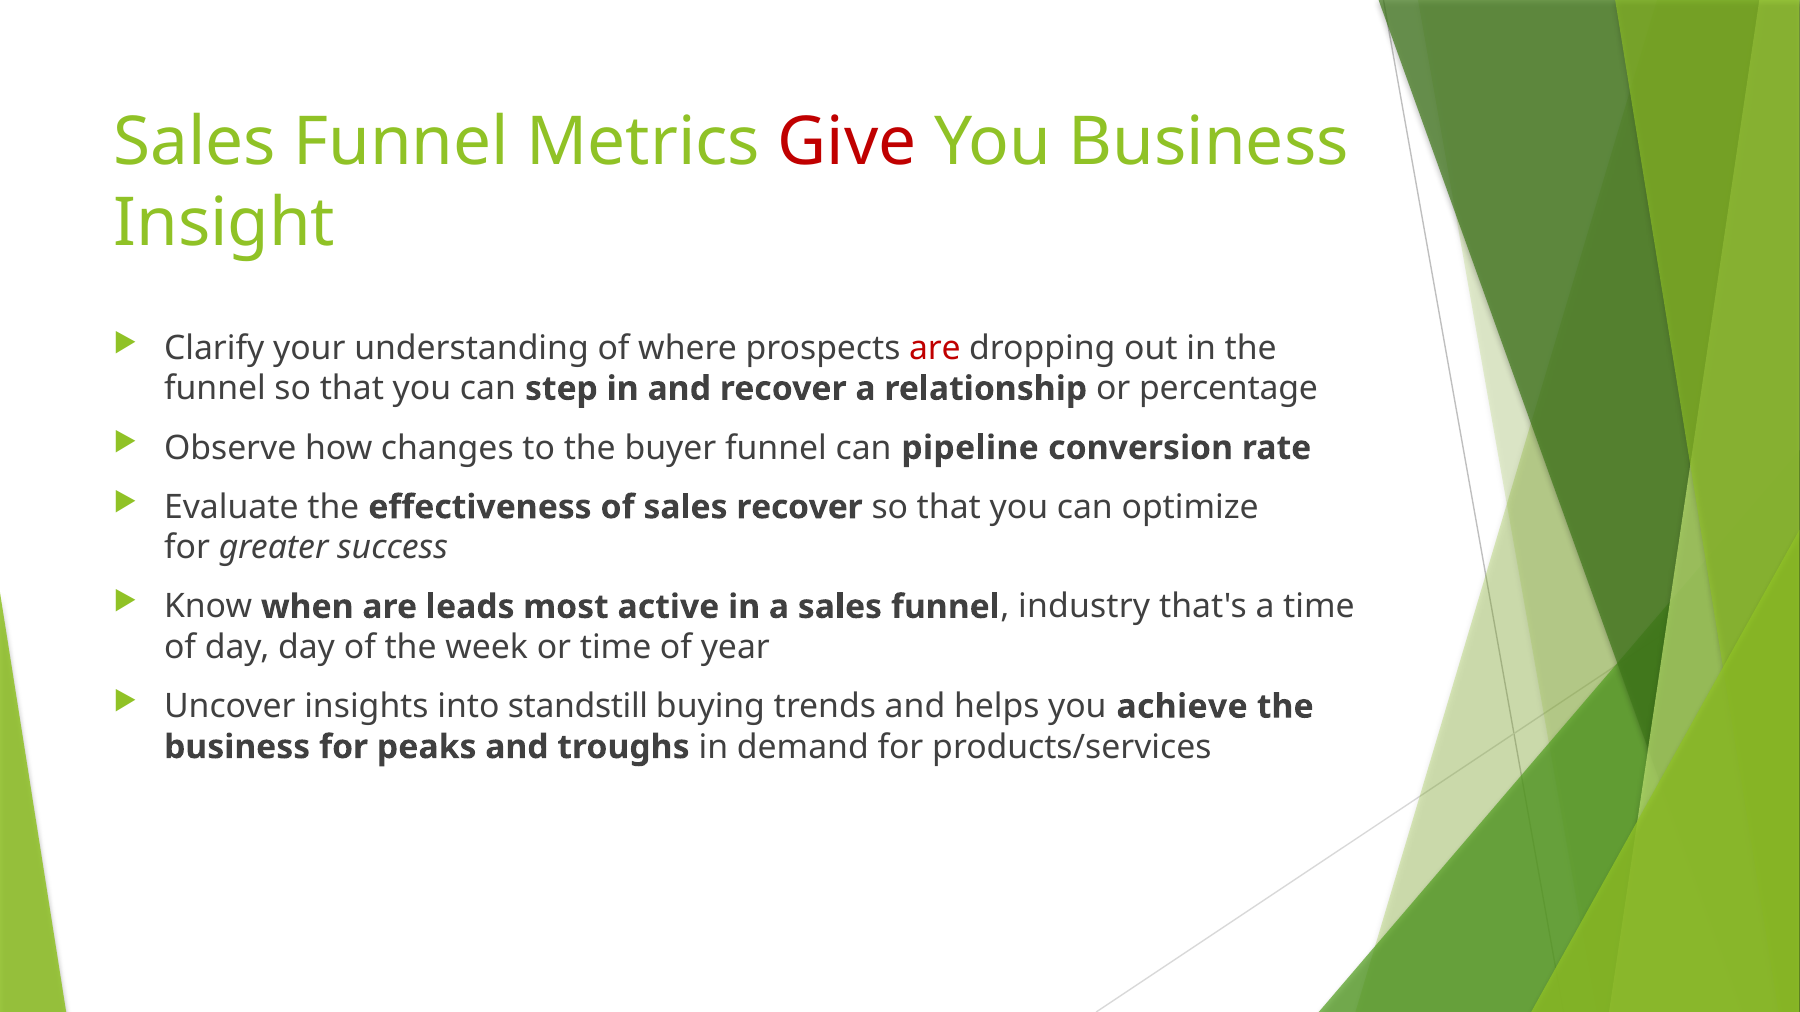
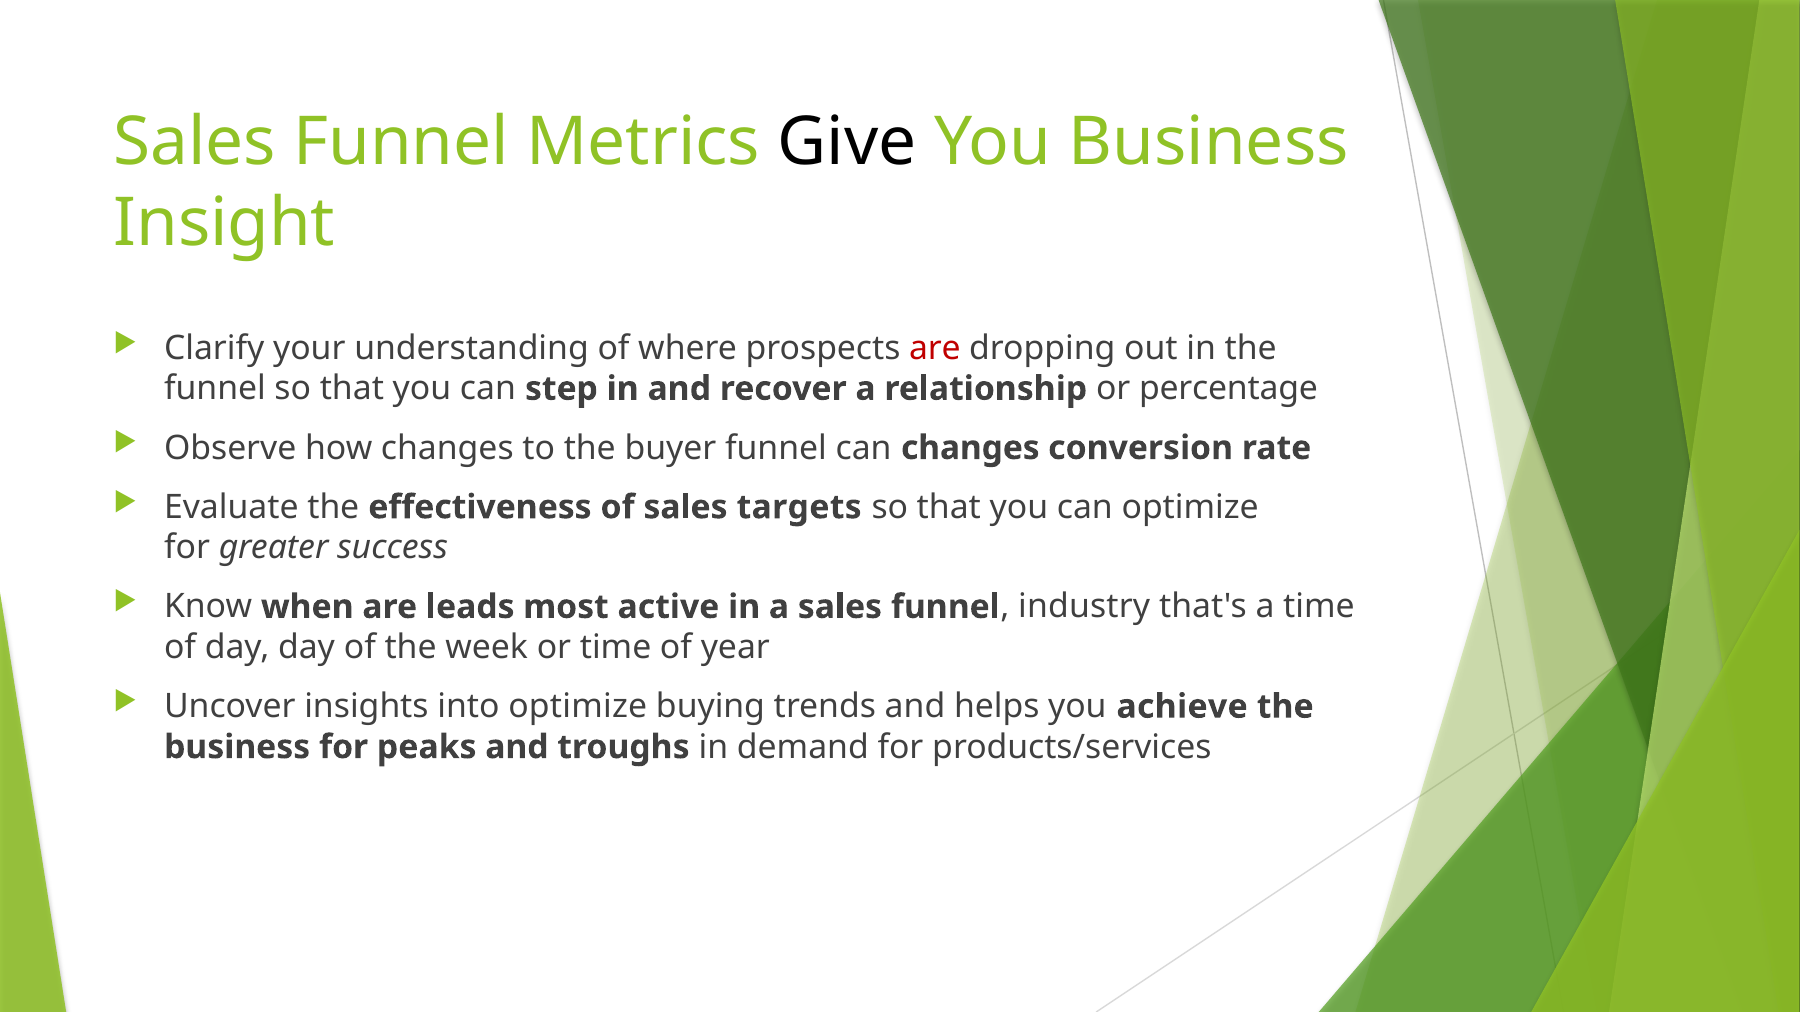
Give colour: red -> black
can pipeline: pipeline -> changes
sales recover: recover -> targets
into standstill: standstill -> optimize
